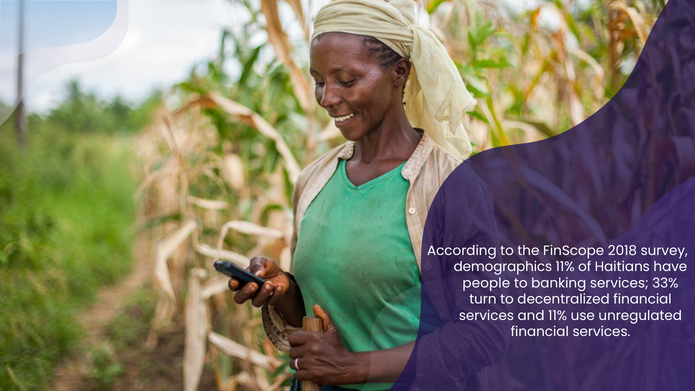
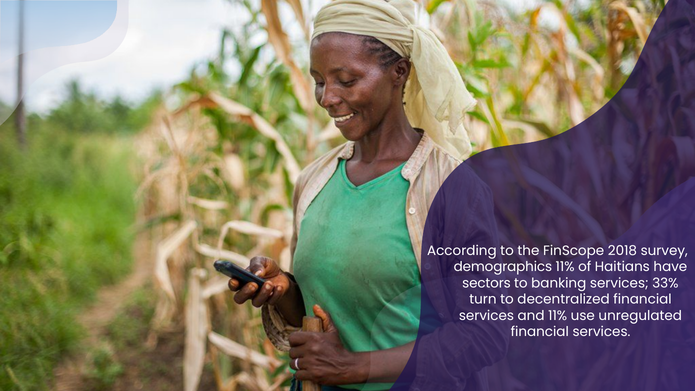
people: people -> sectors
